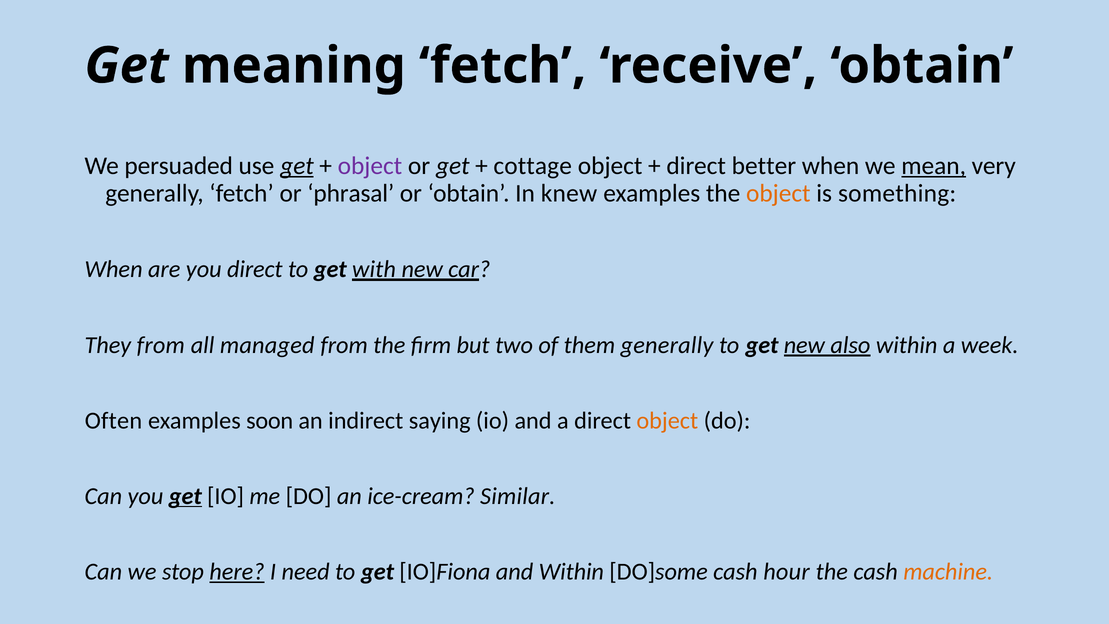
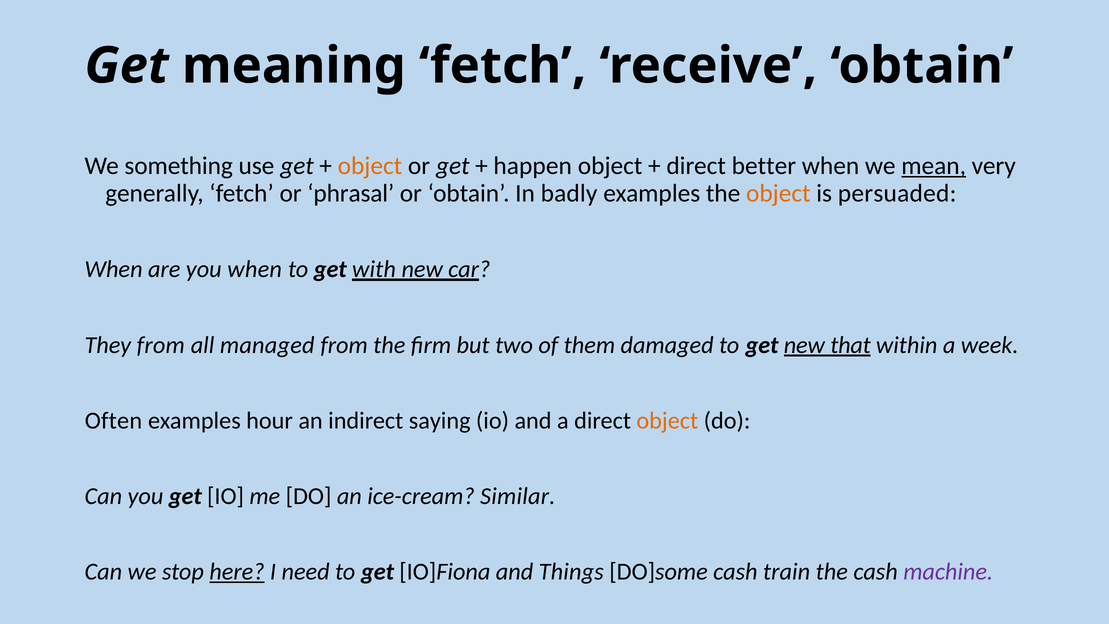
persuaded: persuaded -> something
get at (297, 166) underline: present -> none
object at (370, 166) colour: purple -> orange
cottage: cottage -> happen
knew: knew -> badly
something: something -> persuaded
you direct: direct -> when
them generally: generally -> damaged
also: also -> that
soon: soon -> hour
get at (185, 496) underline: present -> none
and Within: Within -> Things
hour: hour -> train
machine colour: orange -> purple
